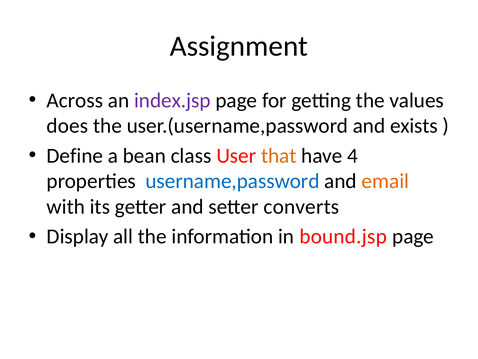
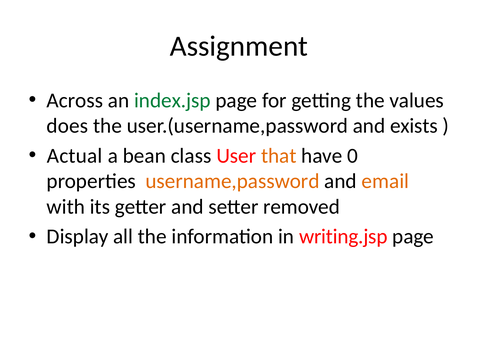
index.jsp colour: purple -> green
Define: Define -> Actual
4: 4 -> 0
username,password colour: blue -> orange
converts: converts -> removed
bound.jsp: bound.jsp -> writing.jsp
